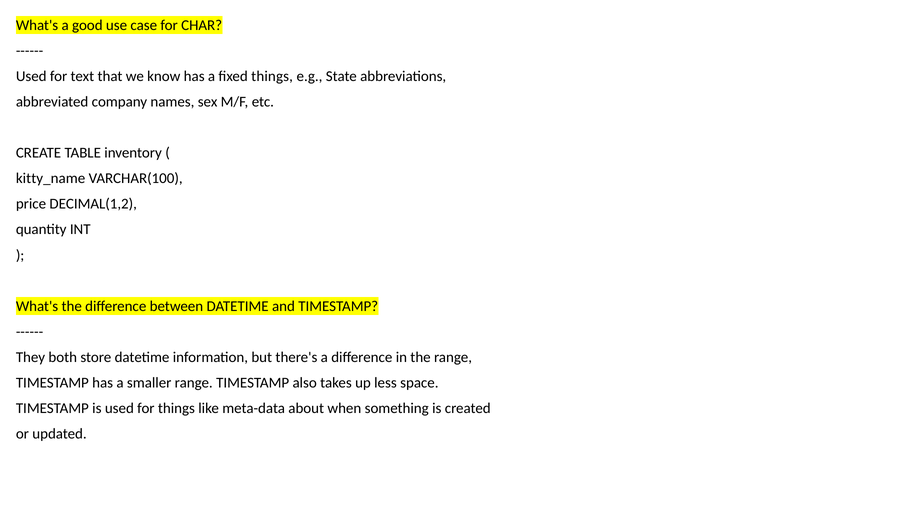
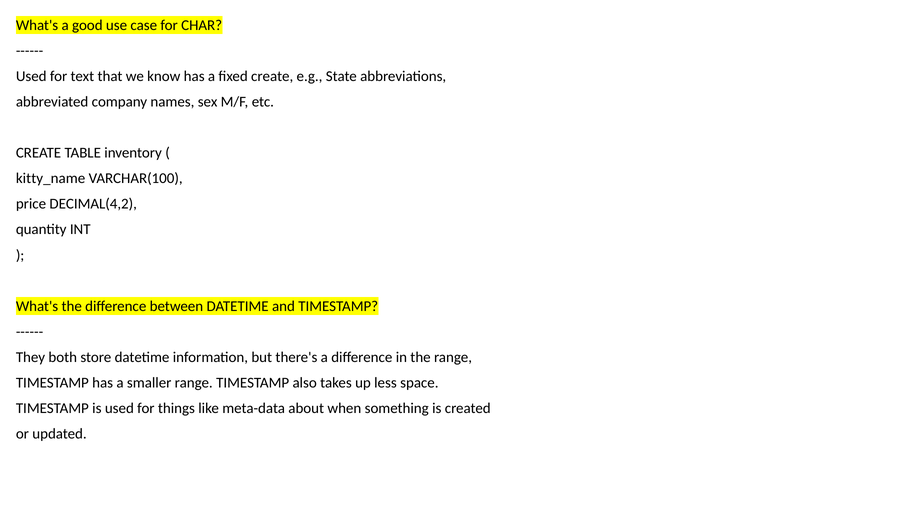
fixed things: things -> create
DECIMAL(1,2: DECIMAL(1,2 -> DECIMAL(4,2
